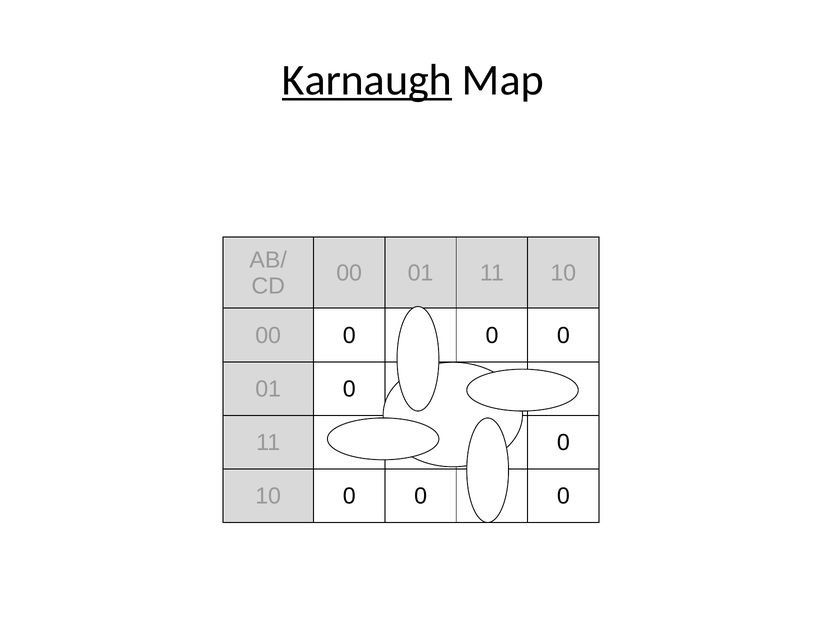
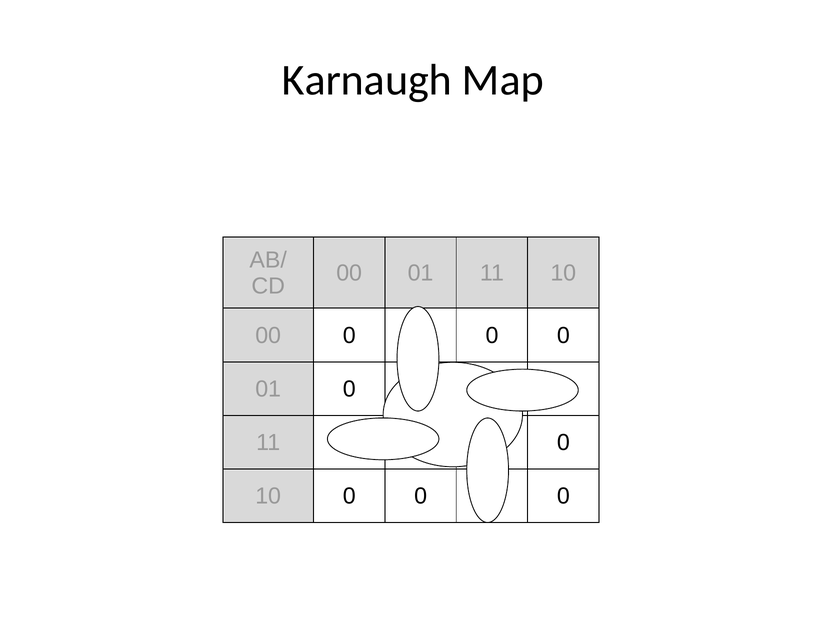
Karnaugh underline: present -> none
